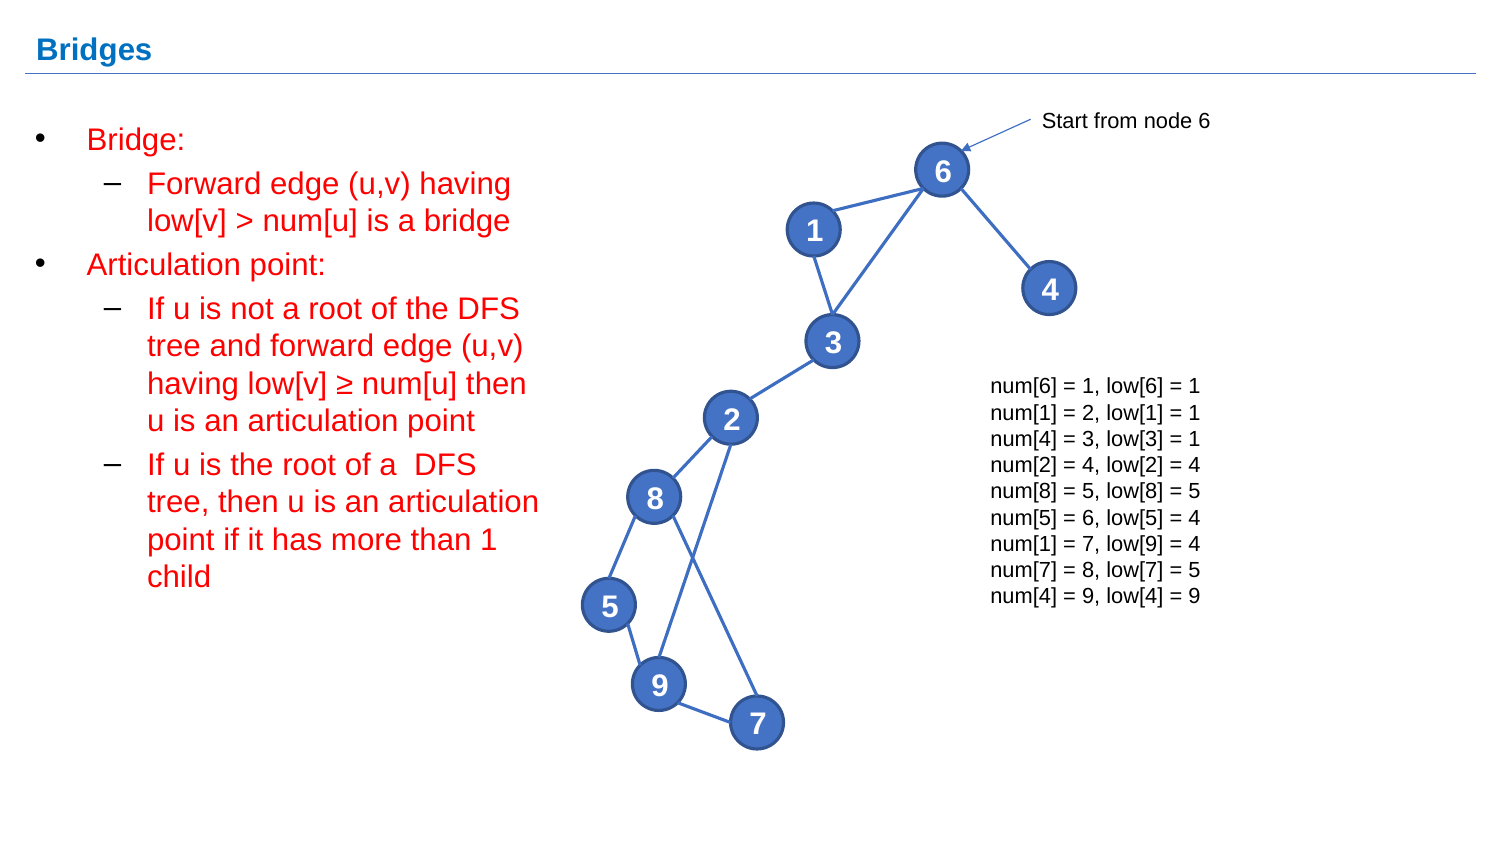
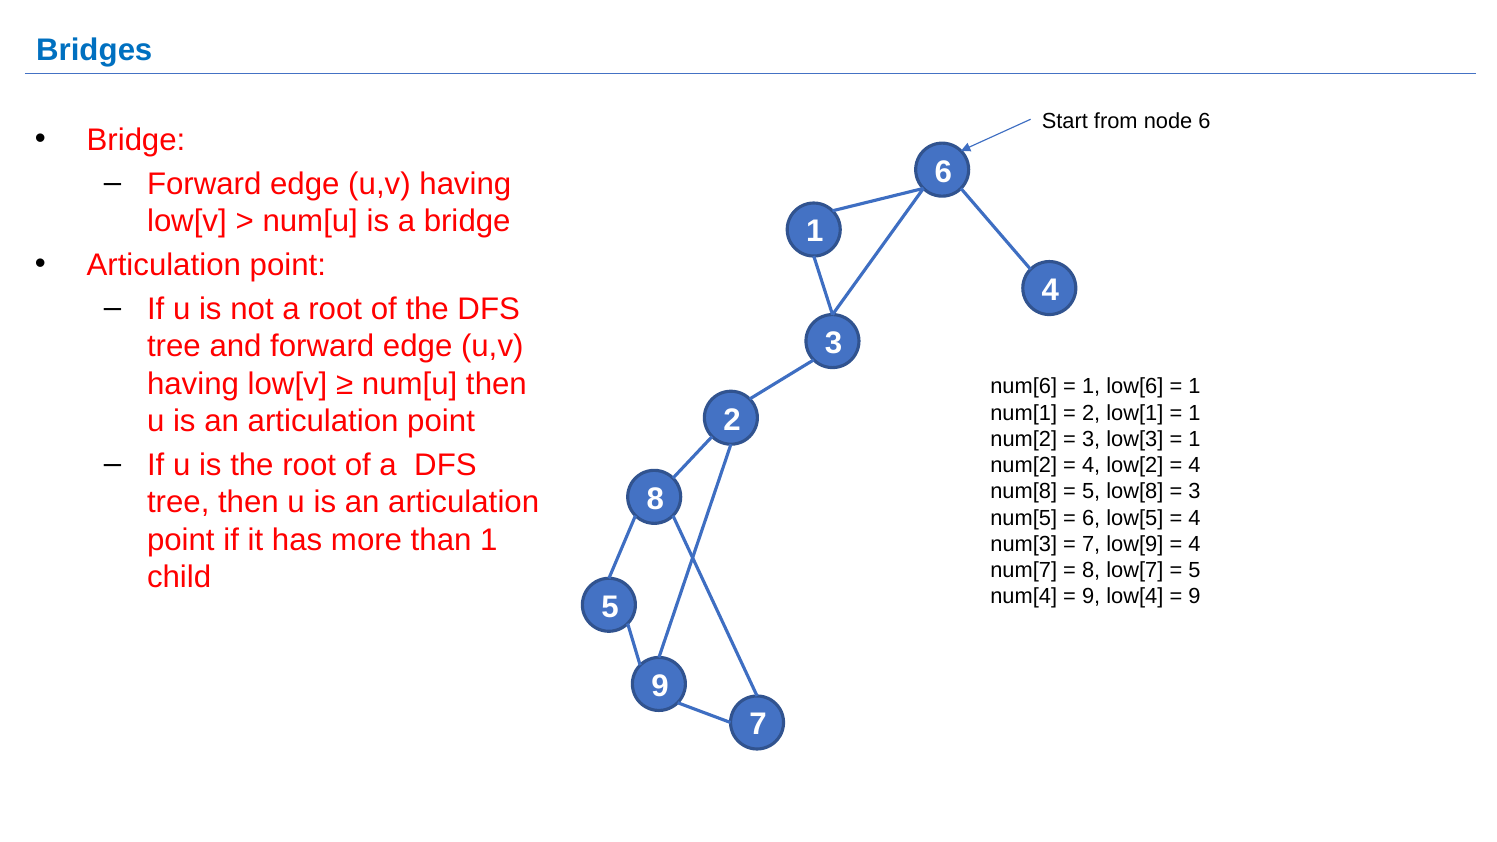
num[4 at (1024, 439): num[4 -> num[2
5 at (1194, 492): 5 -> 3
num[1 at (1024, 544): num[1 -> num[3
